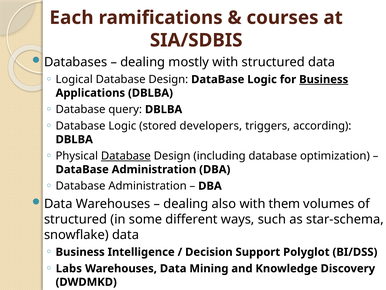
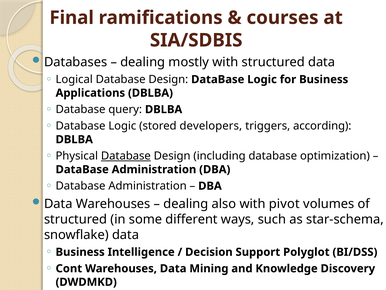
Each: Each -> Final
Business at (324, 79) underline: present -> none
them: them -> pivot
Labs: Labs -> Cont
